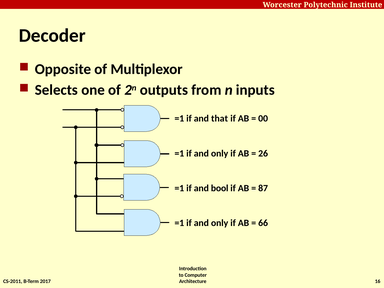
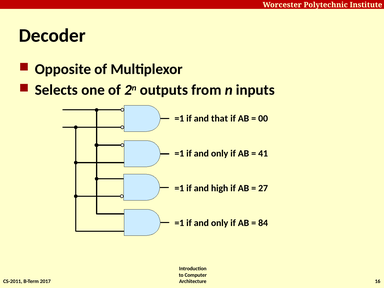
26: 26 -> 41
bool: bool -> high
87: 87 -> 27
66: 66 -> 84
